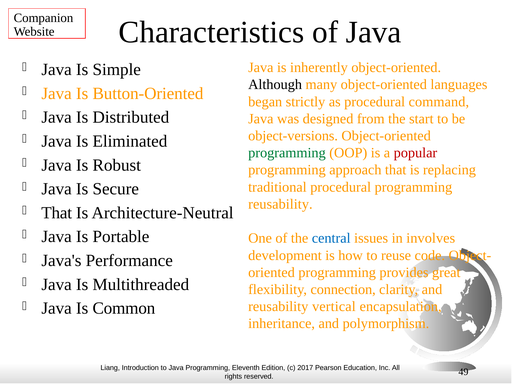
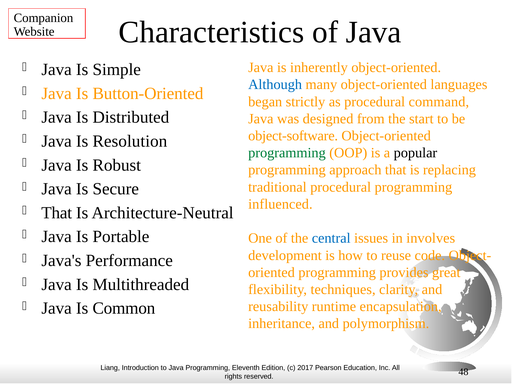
Although colour: black -> blue
object-versions: object-versions -> object-software
Eliminated: Eliminated -> Resolution
popular colour: red -> black
reusability at (280, 204): reusability -> influenced
connection: connection -> techniques
vertical: vertical -> runtime
49: 49 -> 48
